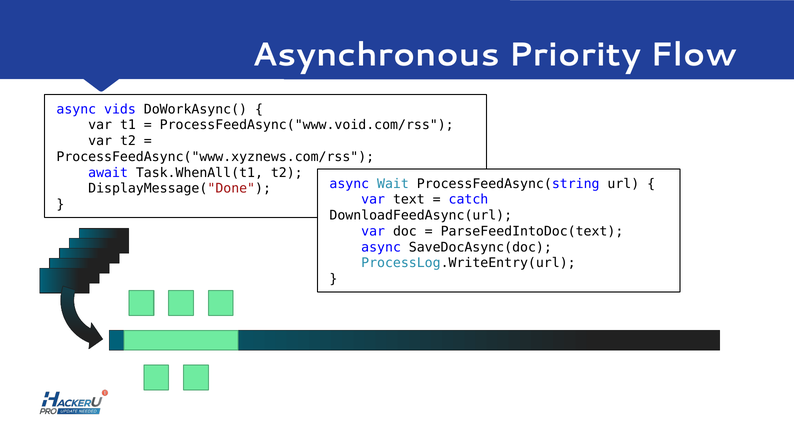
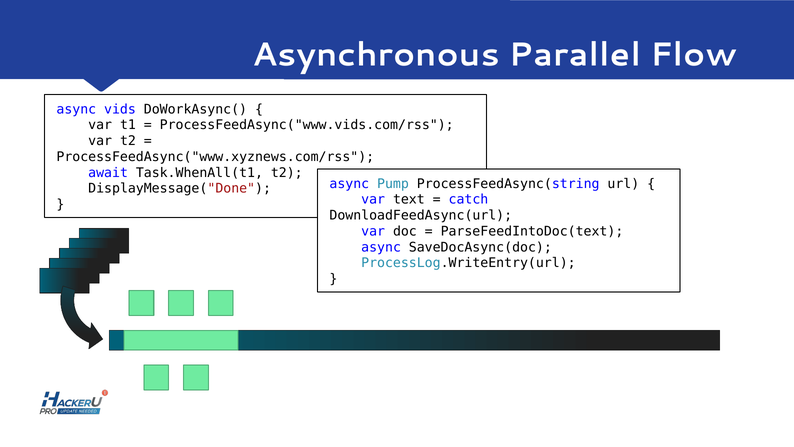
Priority: Priority -> Parallel
ProcessFeedAsync("www.void.com/rss: ProcessFeedAsync("www.void.com/rss -> ProcessFeedAsync("www.vids.com/rss
Wait: Wait -> Pump
